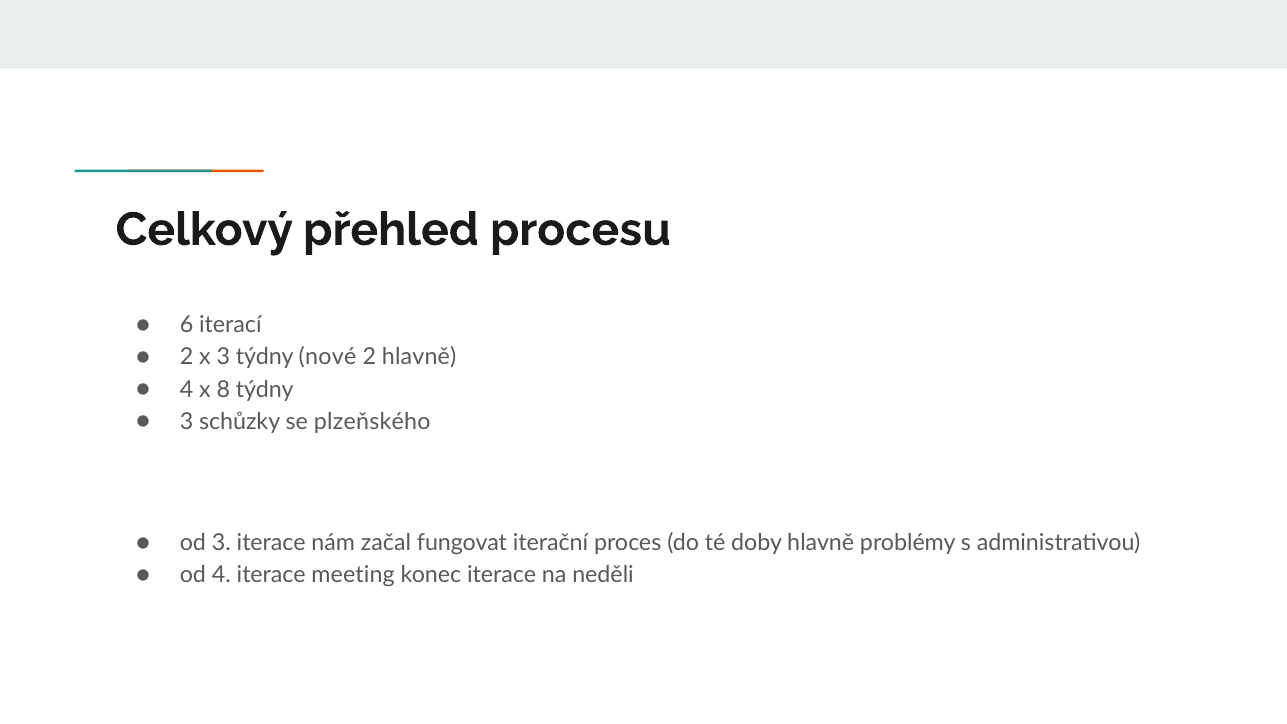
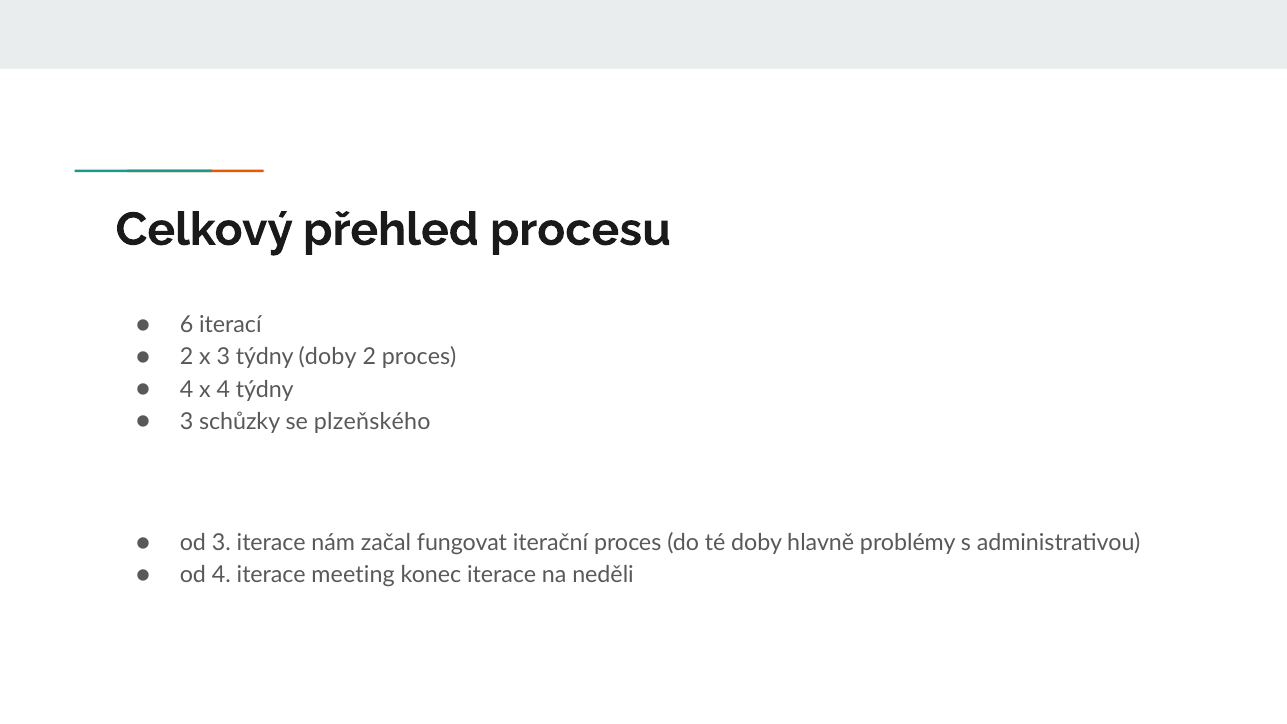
týdny nové: nové -> doby
2 hlavně: hlavně -> proces
x 8: 8 -> 4
